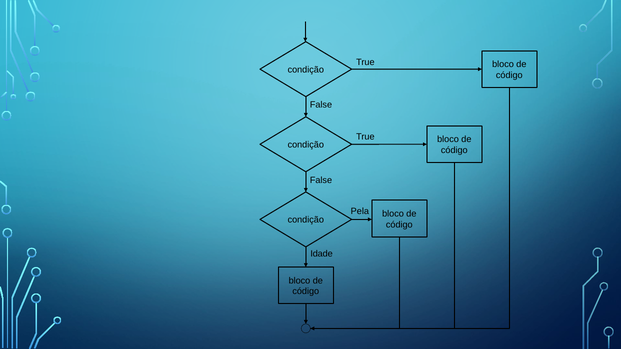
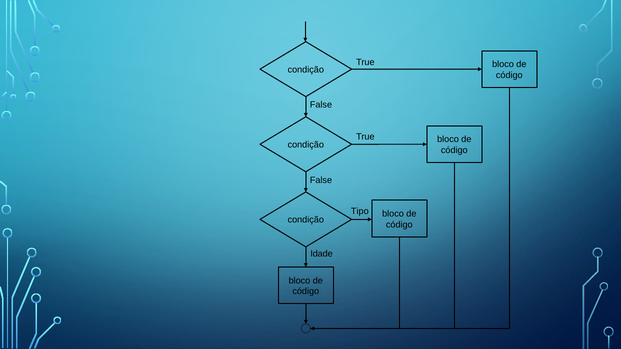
Pela: Pela -> Tipo
